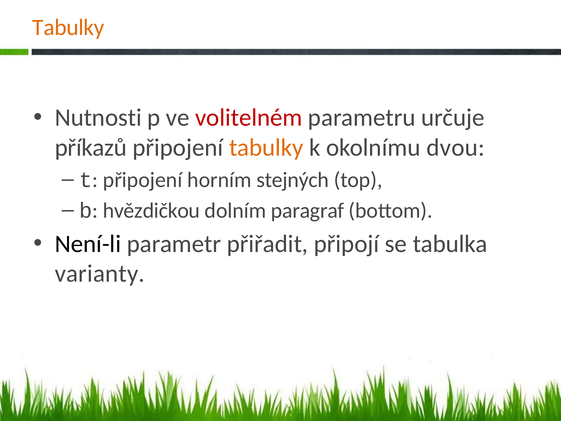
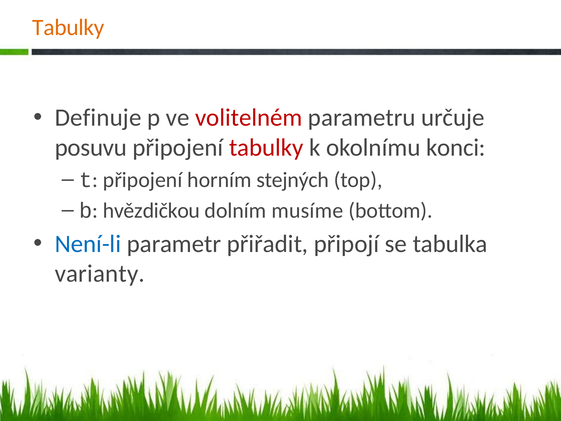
Nutnosti: Nutnosti -> Definuje
příkazů: příkazů -> posuvu
tabulky at (266, 148) colour: orange -> red
dvou: dvou -> konci
paragraf: paragraf -> musíme
Není-li colour: black -> blue
